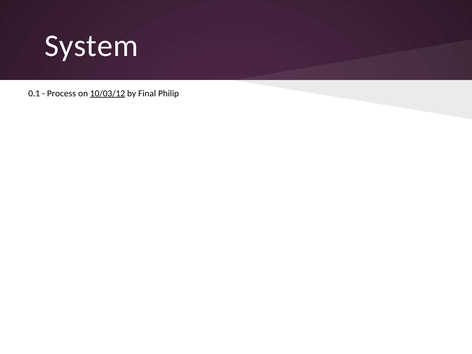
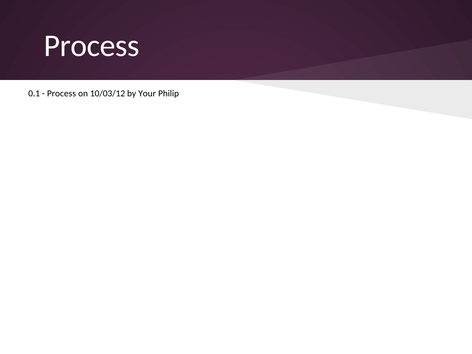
System at (91, 46): System -> Process
10/03/12 underline: present -> none
Final: Final -> Your
